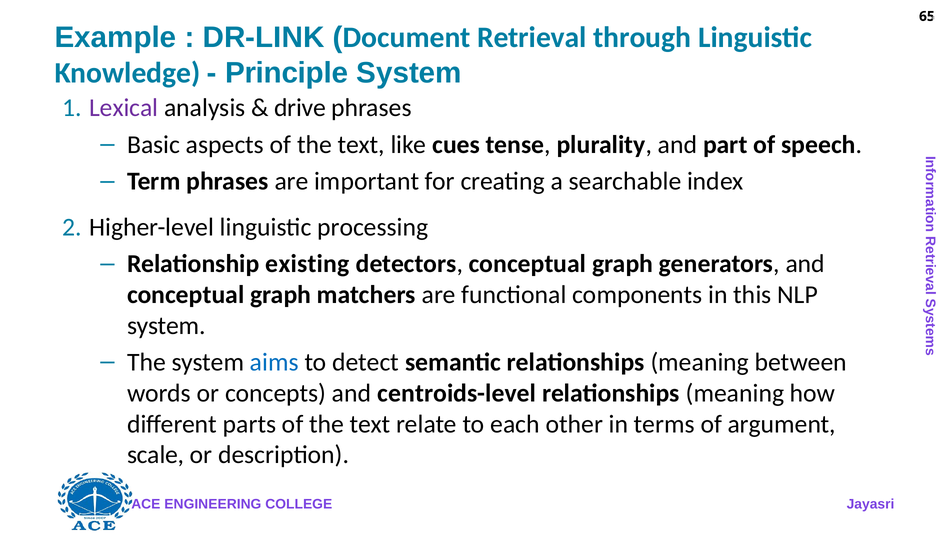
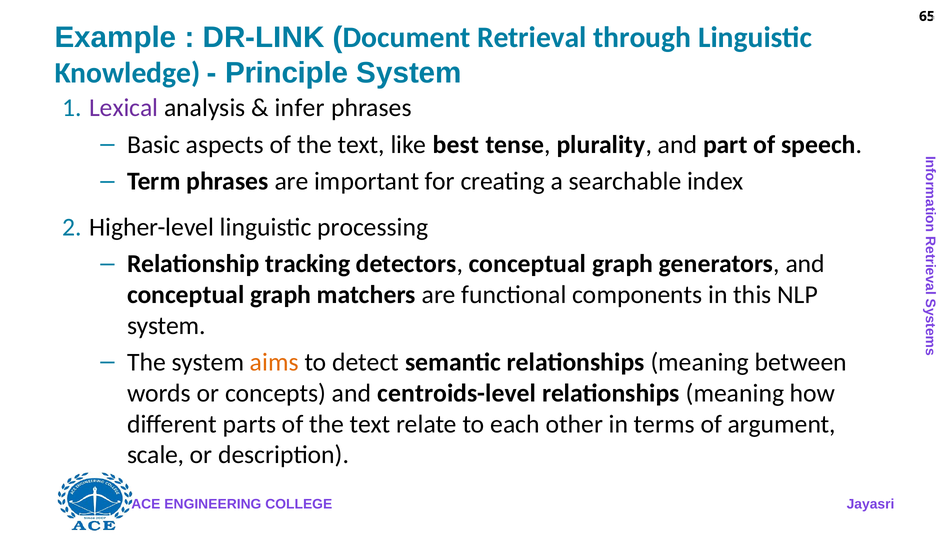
drive: drive -> infer
cues: cues -> best
existing: existing -> tracking
aims colour: blue -> orange
